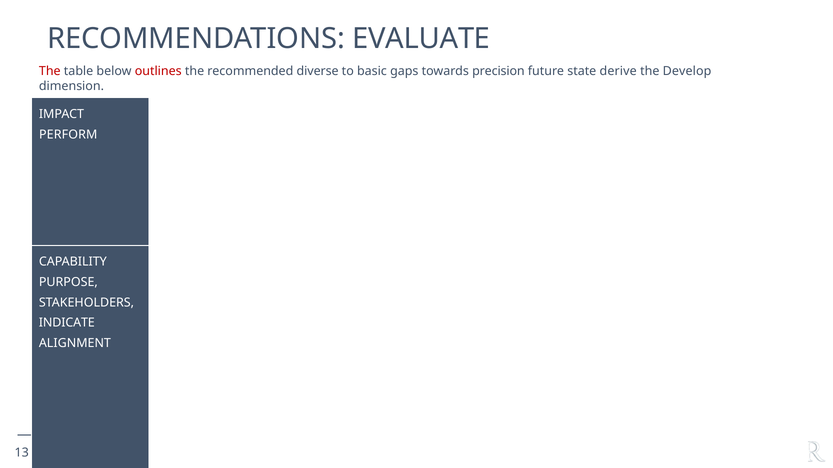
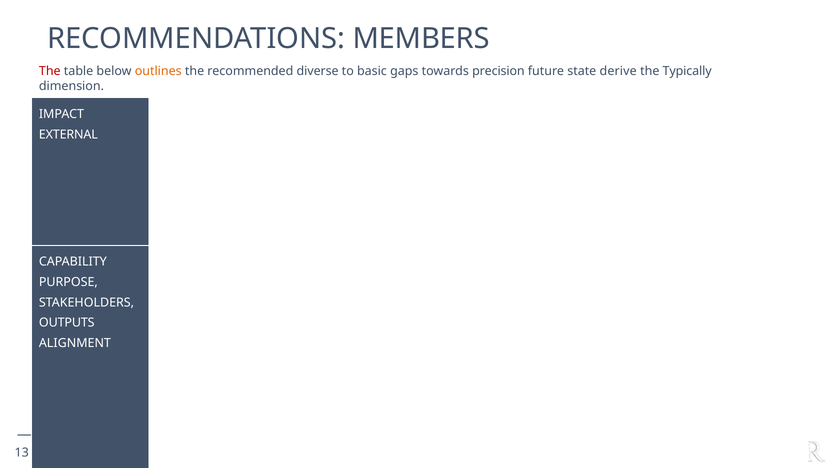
EVALUATE: EVALUATE -> MEMBERS
outlines colour: red -> orange
Develop: Develop -> Typically
PERFORM: PERFORM -> EXTERNAL
INDICATE: INDICATE -> OUTPUTS
